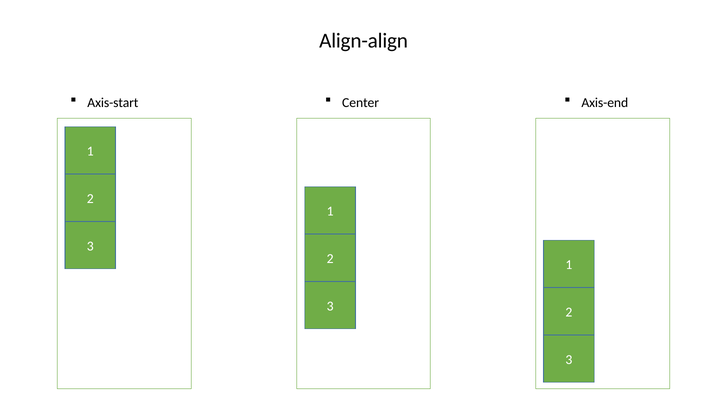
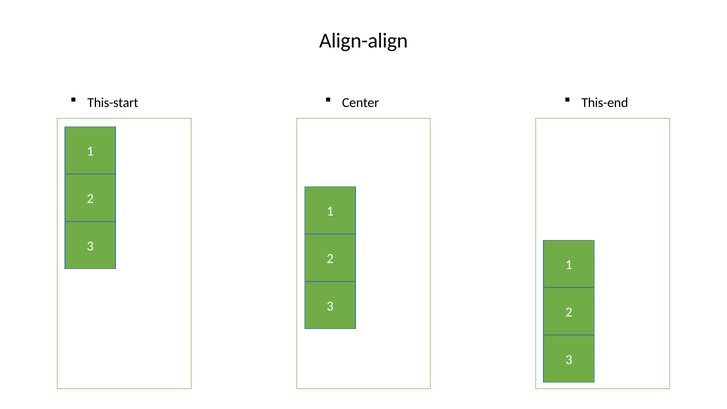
Axis-start: Axis-start -> This-start
Axis-end: Axis-end -> This-end
